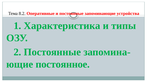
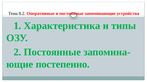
постоянное: постоянное -> постепенно
